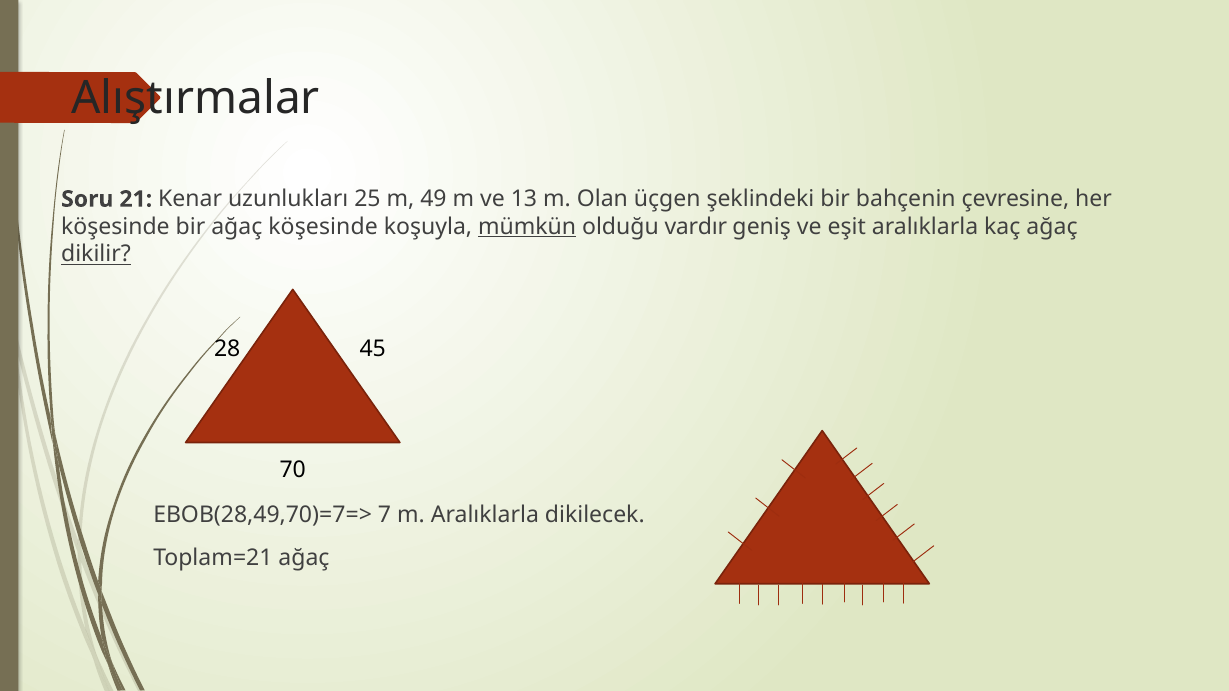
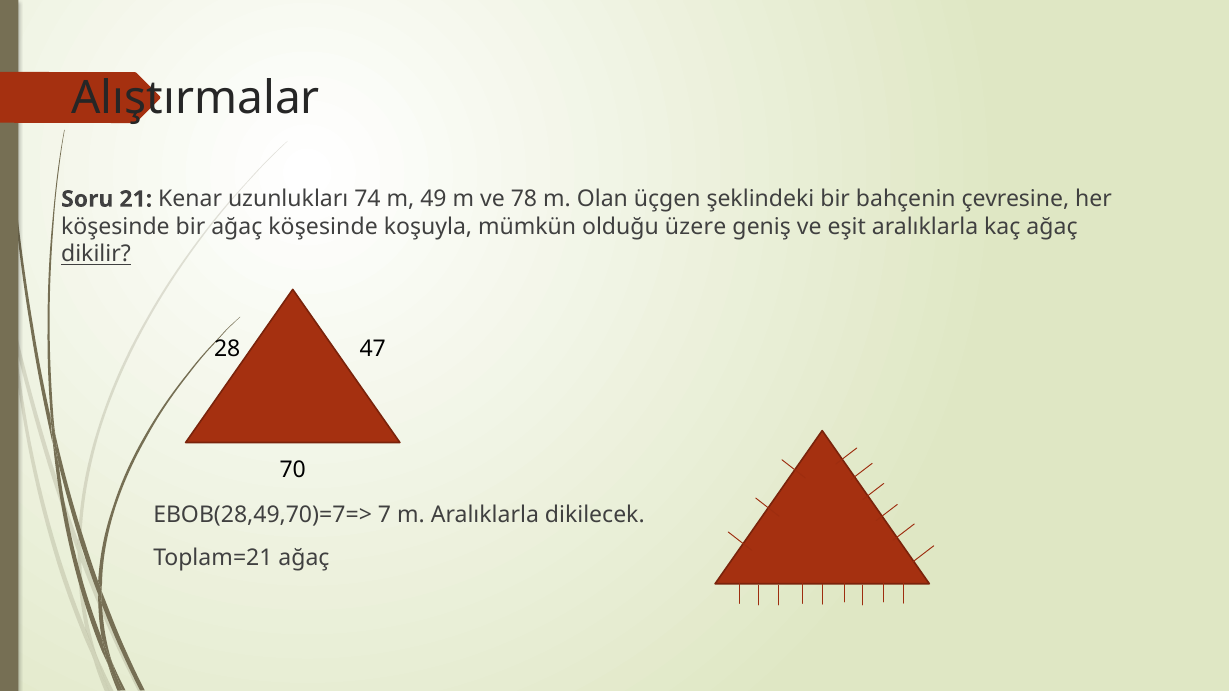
25: 25 -> 74
13: 13 -> 78
mümkün underline: present -> none
vardır: vardır -> üzere
45: 45 -> 47
